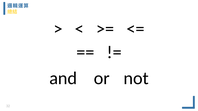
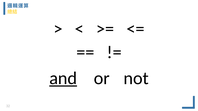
and underline: none -> present
